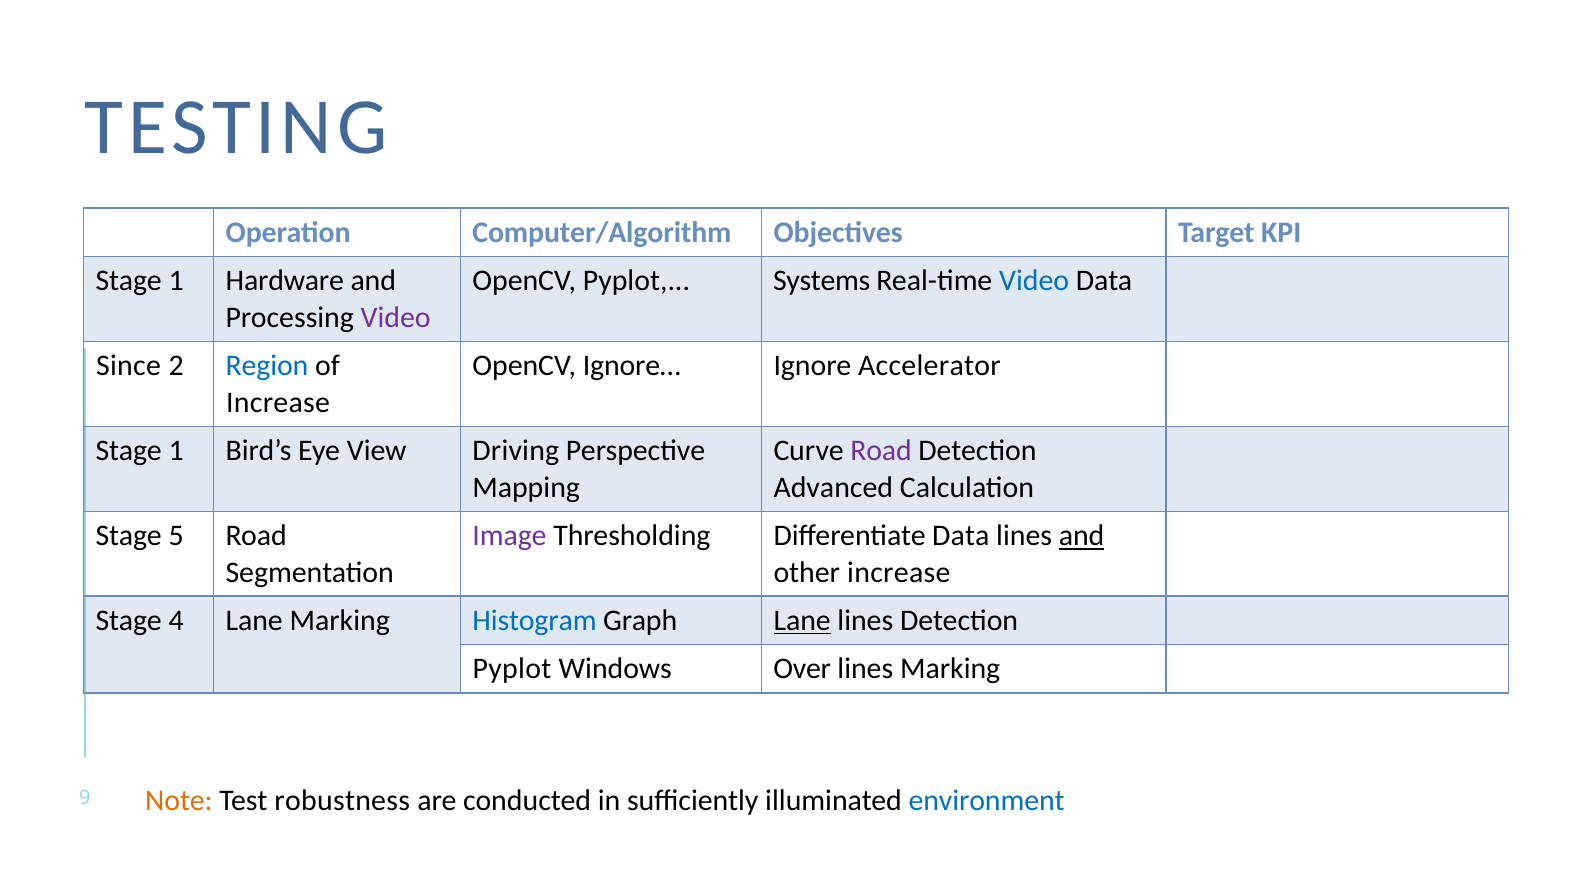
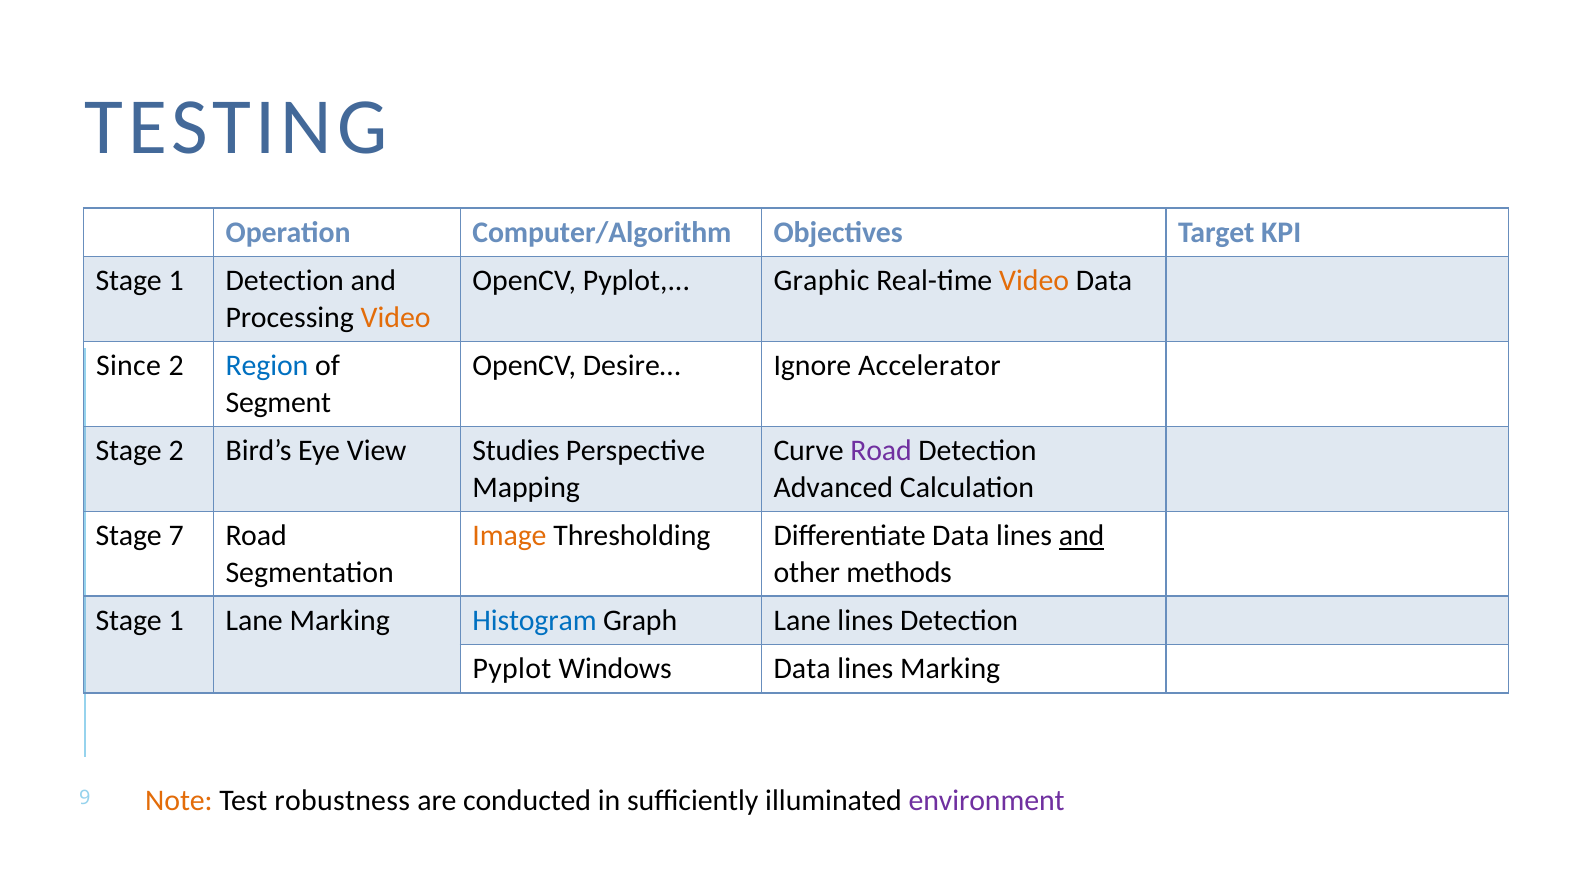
1 Hardware: Hardware -> Detection
Systems: Systems -> Graphic
Video at (1034, 281) colour: blue -> orange
Video at (396, 317) colour: purple -> orange
Ignore…: Ignore… -> Desire…
Increase at (278, 402): Increase -> Segment
1 at (176, 451): 1 -> 2
Driving: Driving -> Studies
5: 5 -> 7
Image colour: purple -> orange
other increase: increase -> methods
4 at (176, 620): 4 -> 1
Lane at (802, 620) underline: present -> none
Windows Over: Over -> Data
environment colour: blue -> purple
